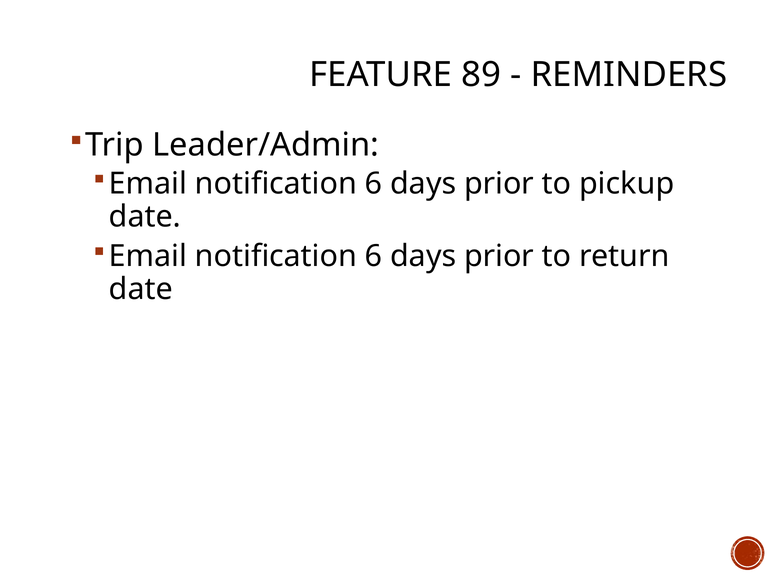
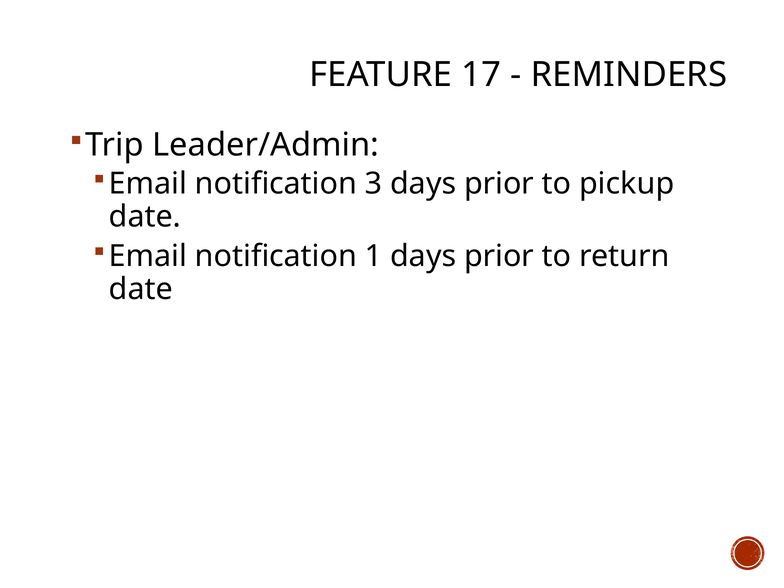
89: 89 -> 17
6 at (374, 184): 6 -> 3
6 at (374, 256): 6 -> 1
